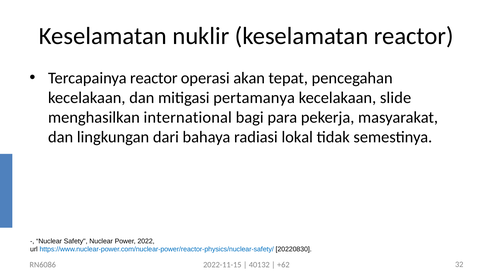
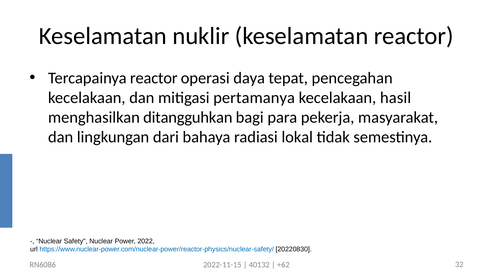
akan: akan -> daya
slide: slide -> hasil
international: international -> ditangguhkan
